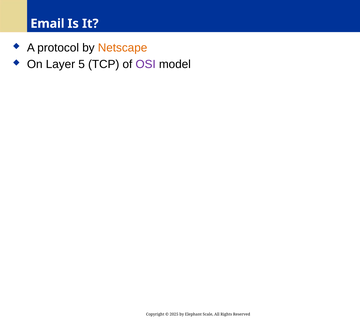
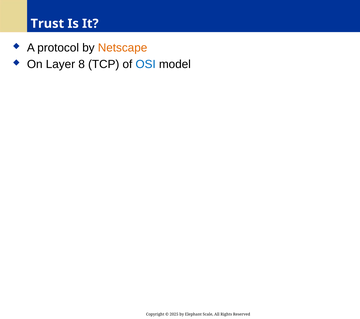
Email: Email -> Trust
5: 5 -> 8
OSI colour: purple -> blue
